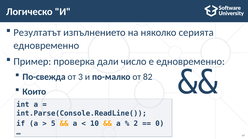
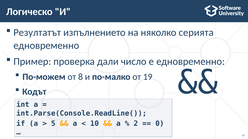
По-свежда: По-свежда -> По-можем
3: 3 -> 8
82: 82 -> 19
Които: Които -> Кодът
